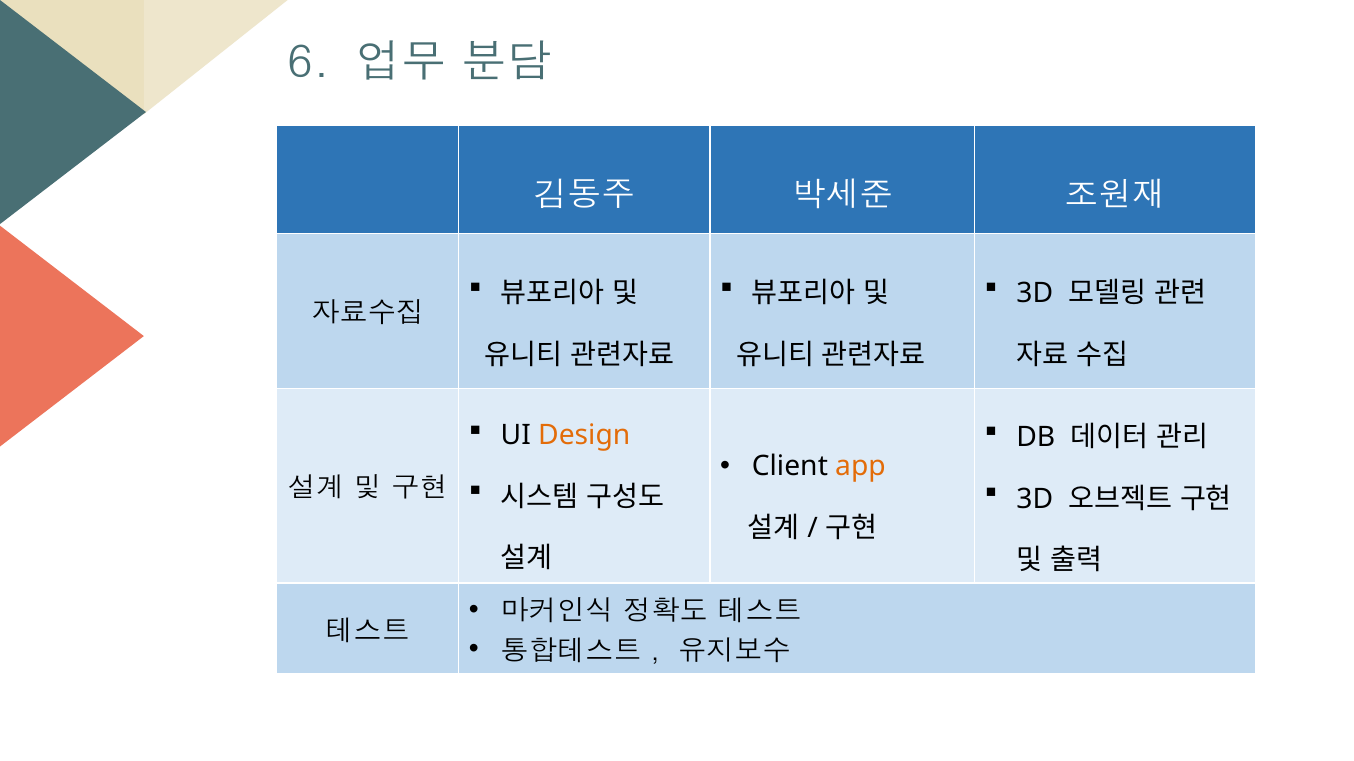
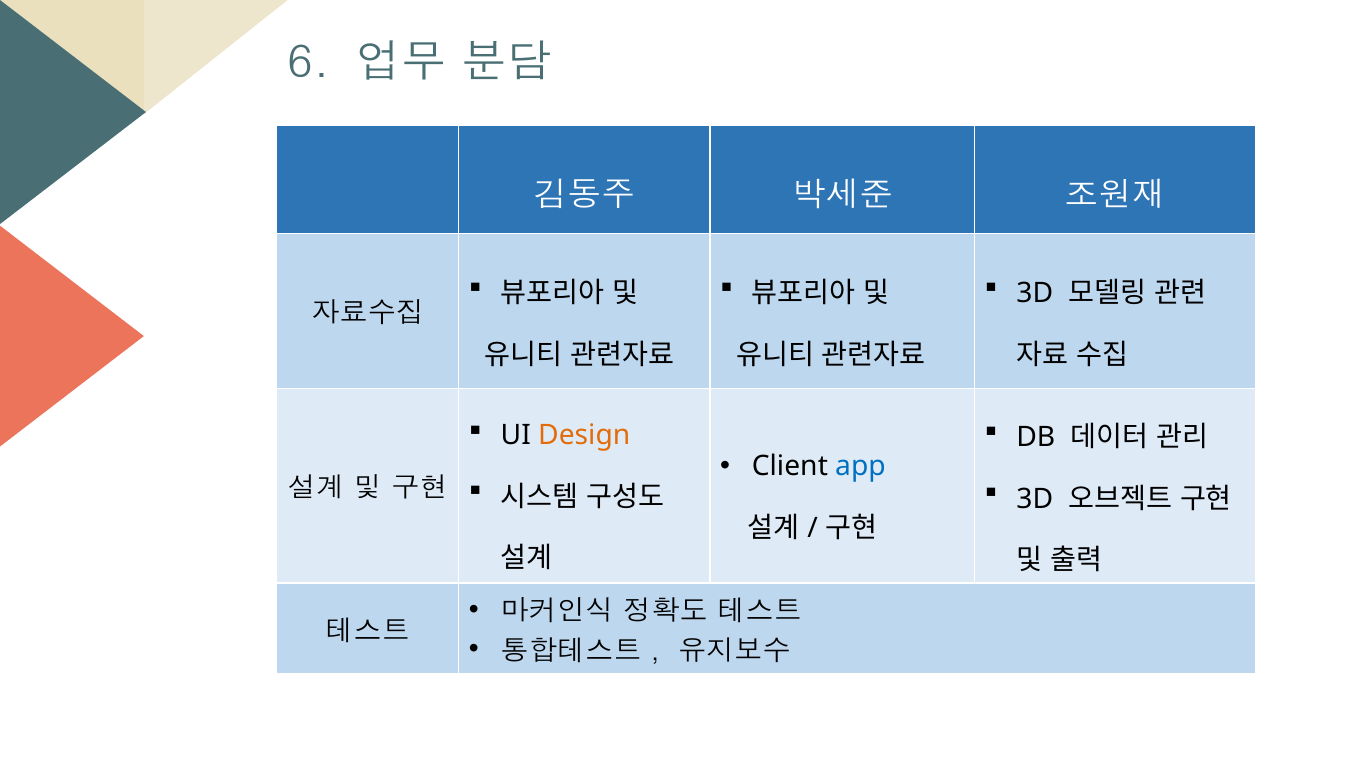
app colour: orange -> blue
